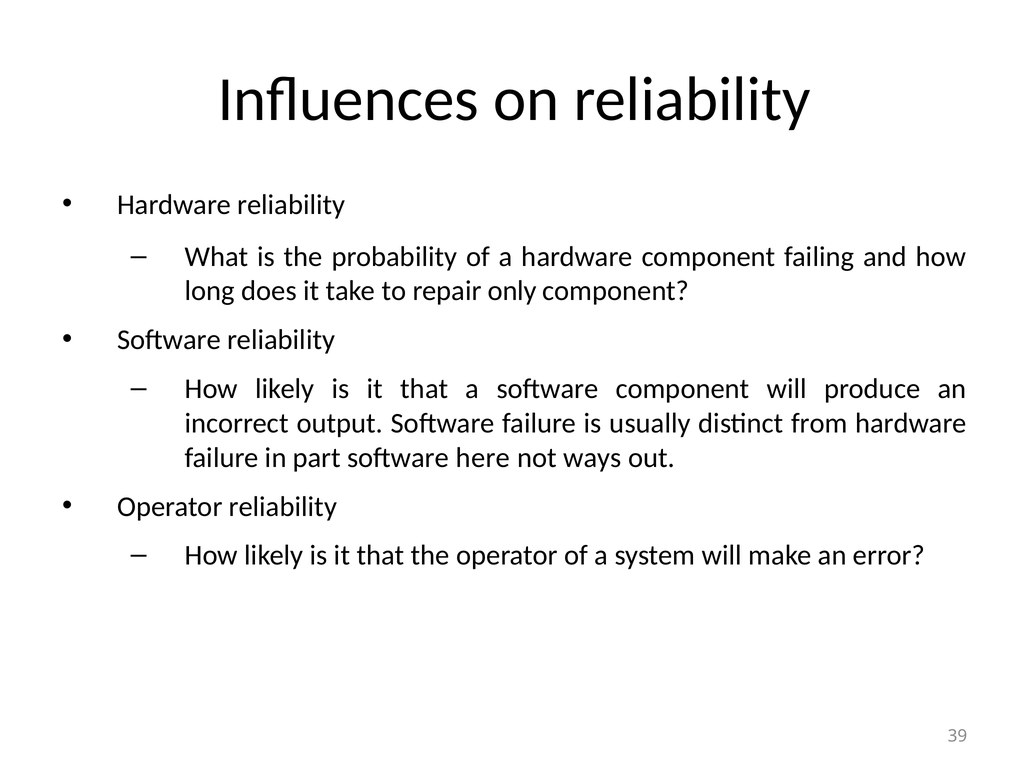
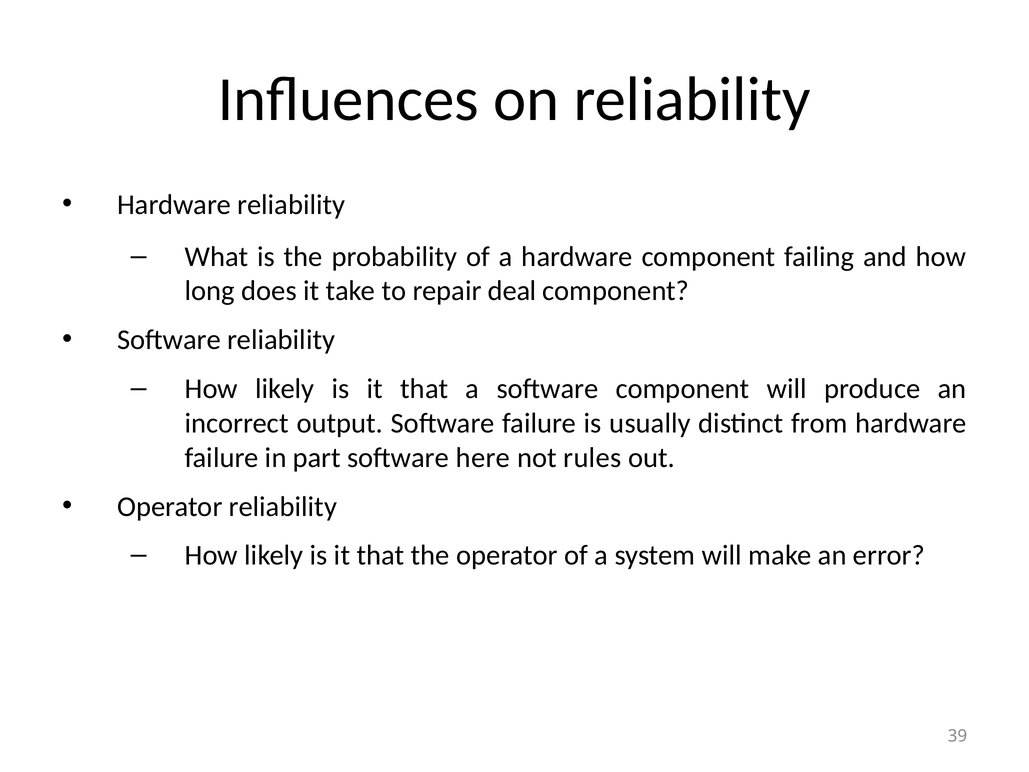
only: only -> deal
ways: ways -> rules
